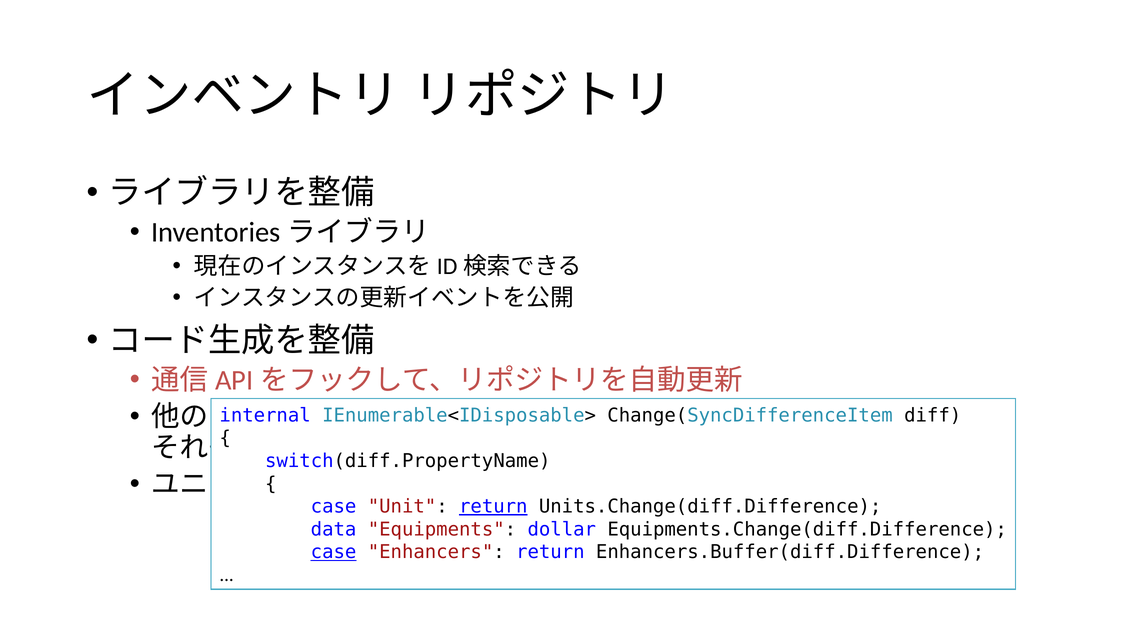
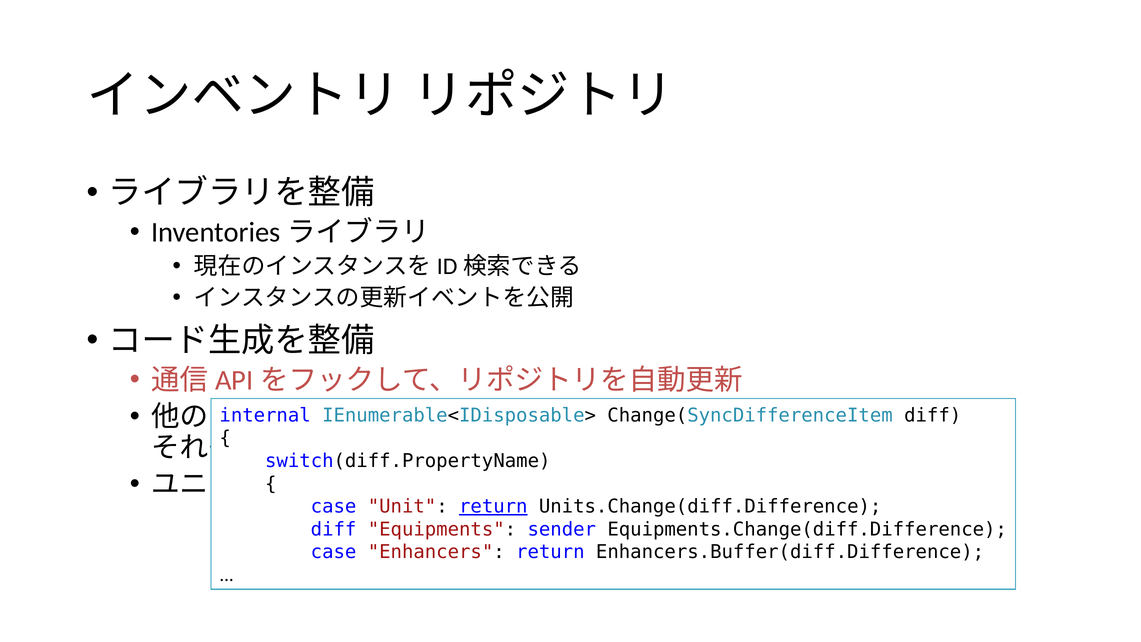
data at (334, 529): data -> diff
dollar: dollar -> sender
case at (334, 552) underline: present -> none
